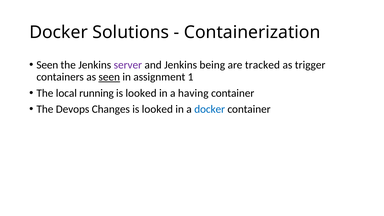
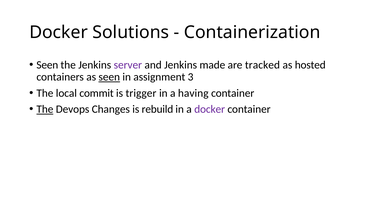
being: being -> made
trigger: trigger -> hosted
1: 1 -> 3
running: running -> commit
looked at (141, 93): looked -> trigger
The at (45, 109) underline: none -> present
looked at (157, 109): looked -> rebuild
docker at (210, 109) colour: blue -> purple
